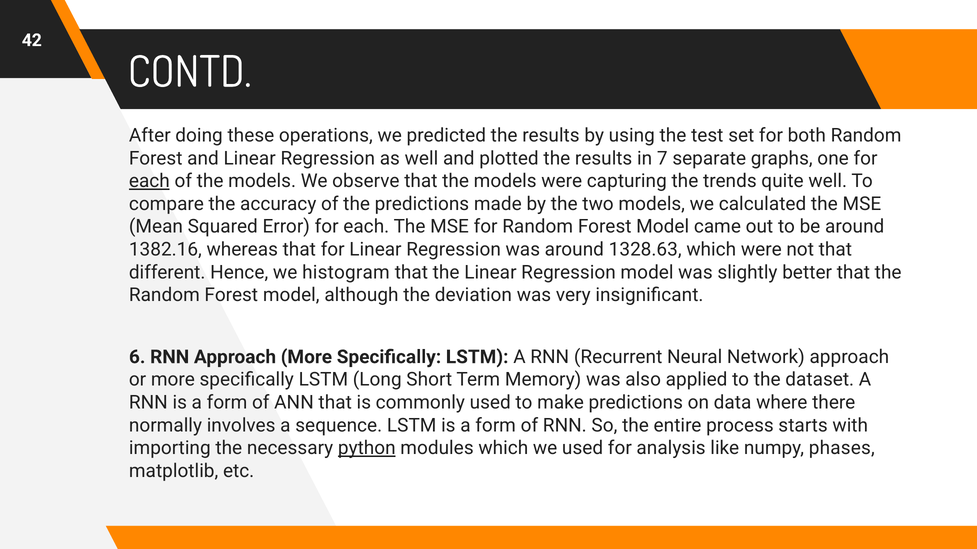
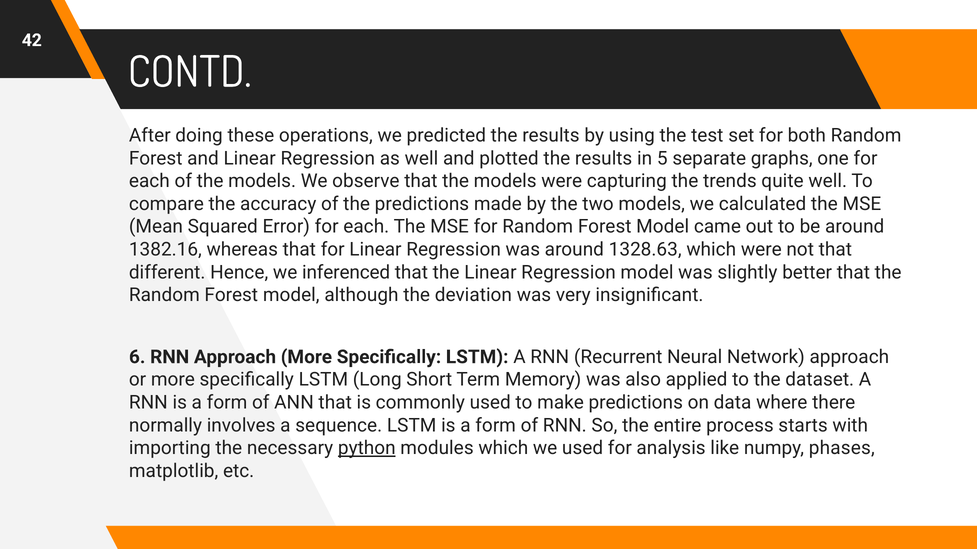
7: 7 -> 5
each at (149, 181) underline: present -> none
histogram: histogram -> inferenced
